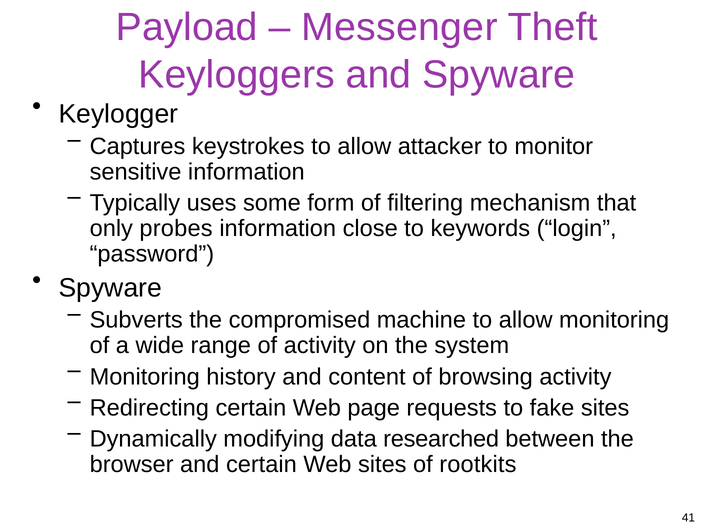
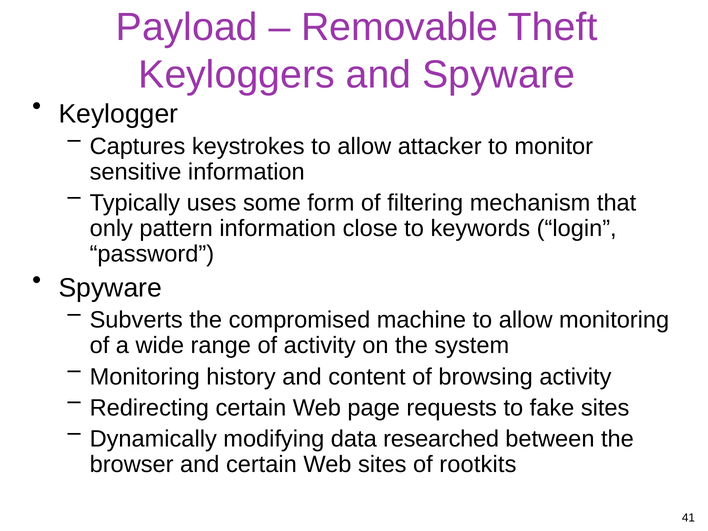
Messenger: Messenger -> Removable
probes: probes -> pattern
